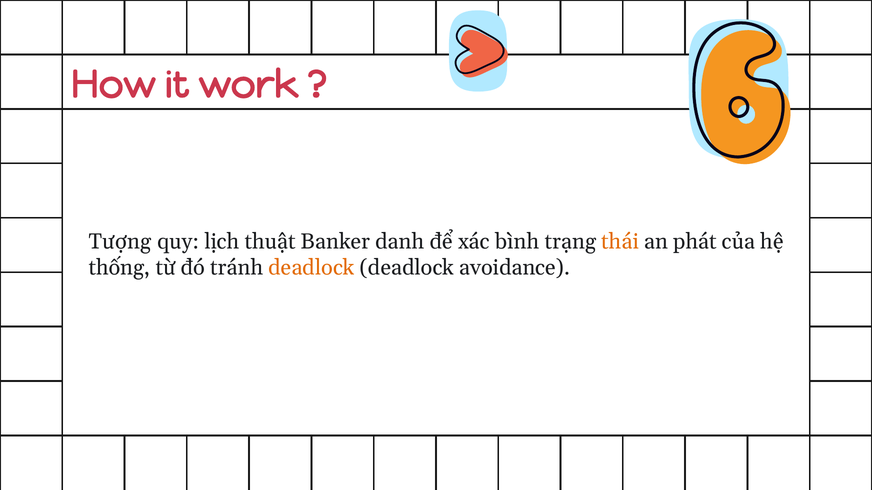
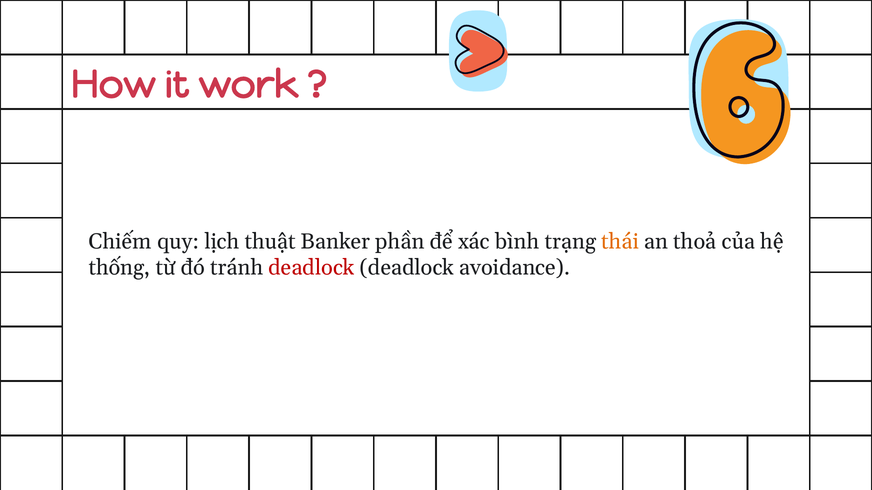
Tượng: Tượng -> Chiếm
danh: danh -> phần
phát: phát -> thoả
deadlock at (312, 268) colour: orange -> red
